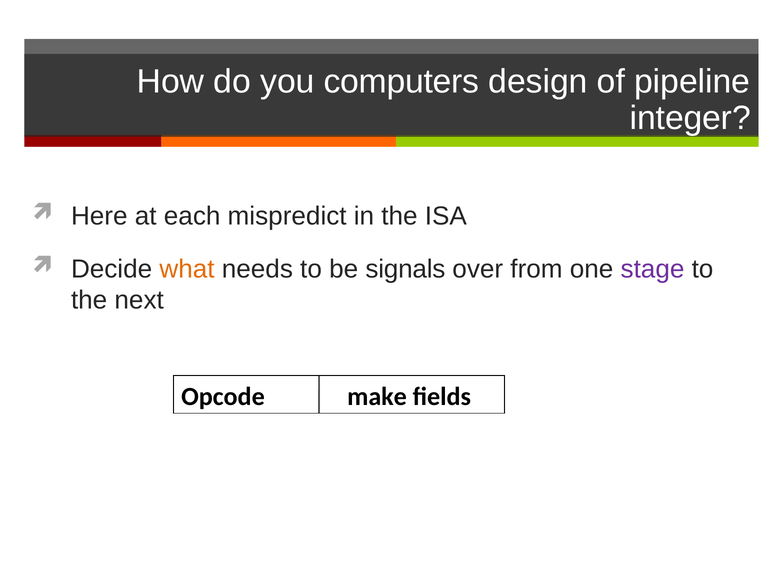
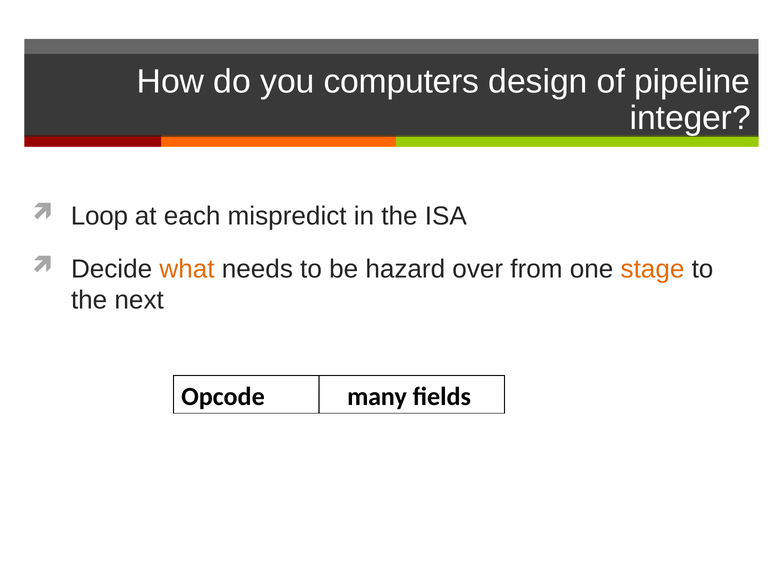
Here: Here -> Loop
signals: signals -> hazard
stage colour: purple -> orange
make: make -> many
